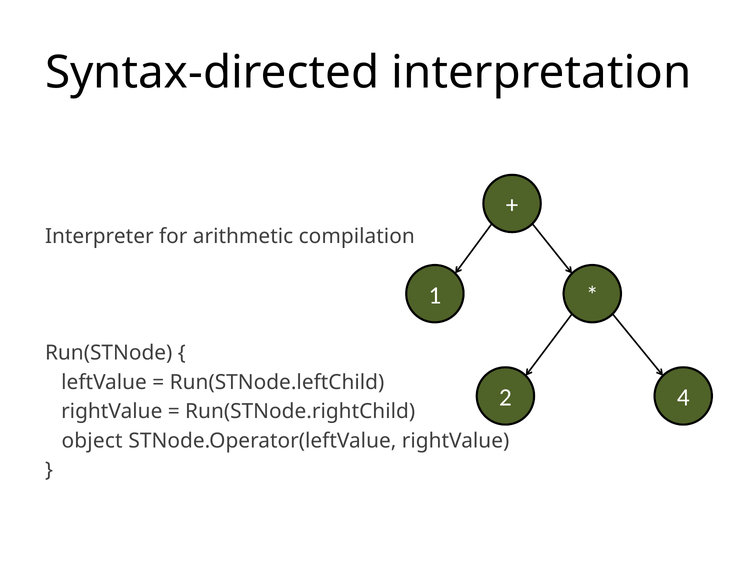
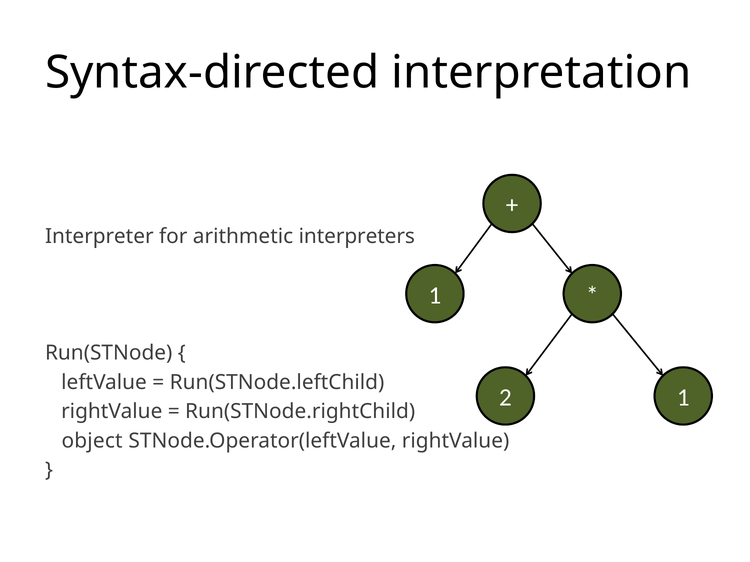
compilation: compilation -> interpreters
2 4: 4 -> 1
